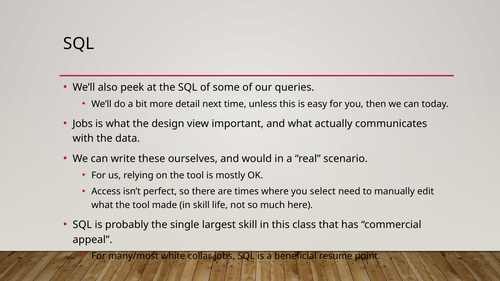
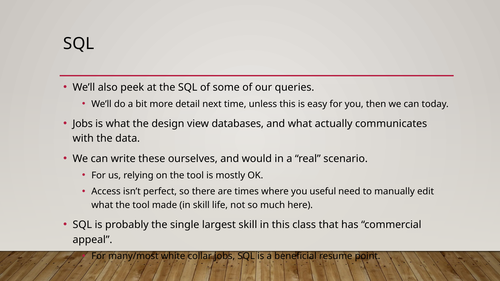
important: important -> databases
select: select -> useful
